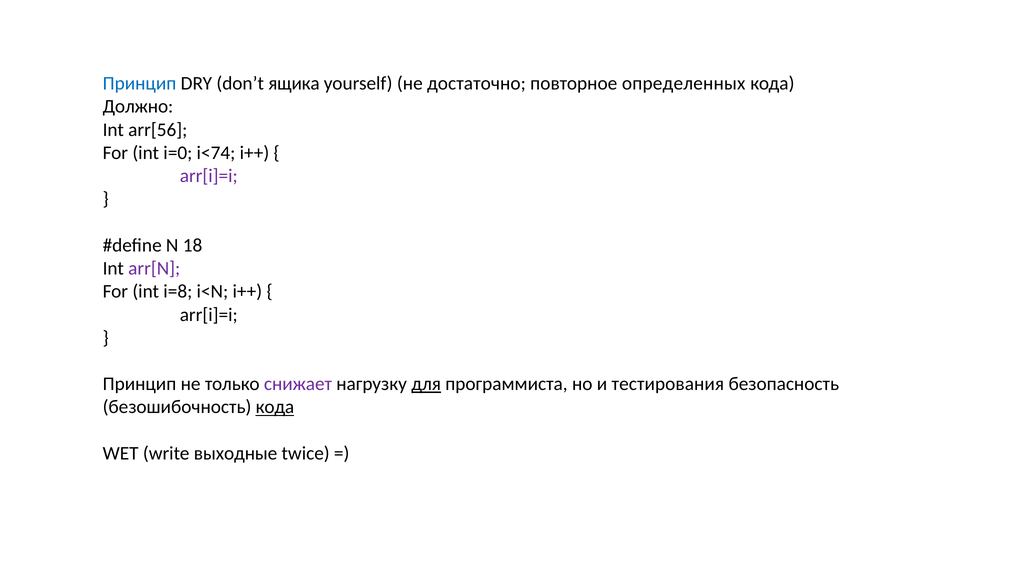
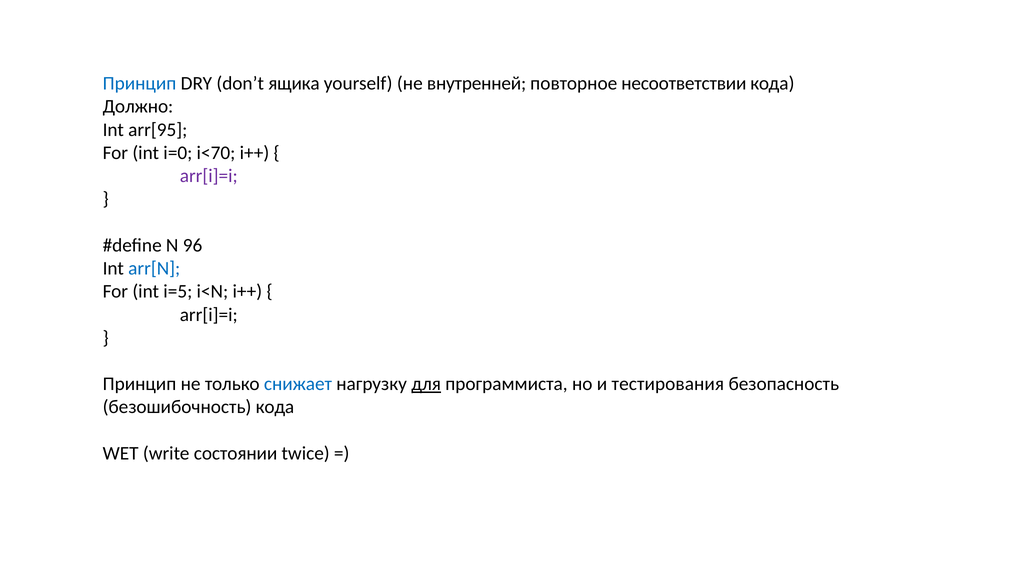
достаточно: достаточно -> внутренней
определенных: определенных -> несоответствии
arr[56: arr[56 -> arr[95
i<74: i<74 -> i<70
18: 18 -> 96
arr[N colour: purple -> blue
i=8: i=8 -> i=5
снижает colour: purple -> blue
кода at (275, 407) underline: present -> none
выходные: выходные -> состоянии
